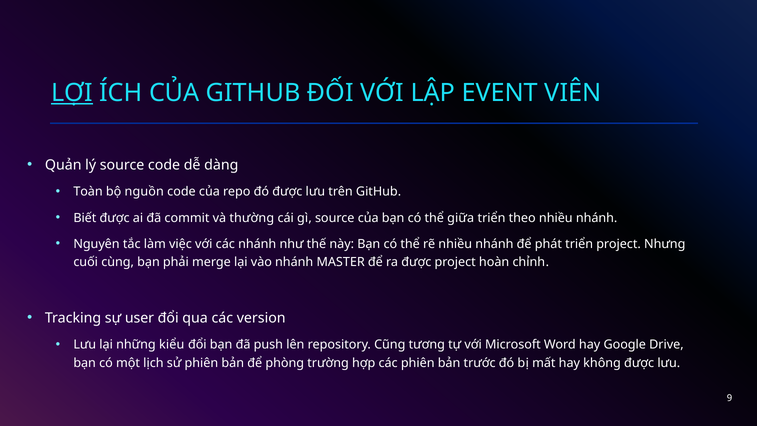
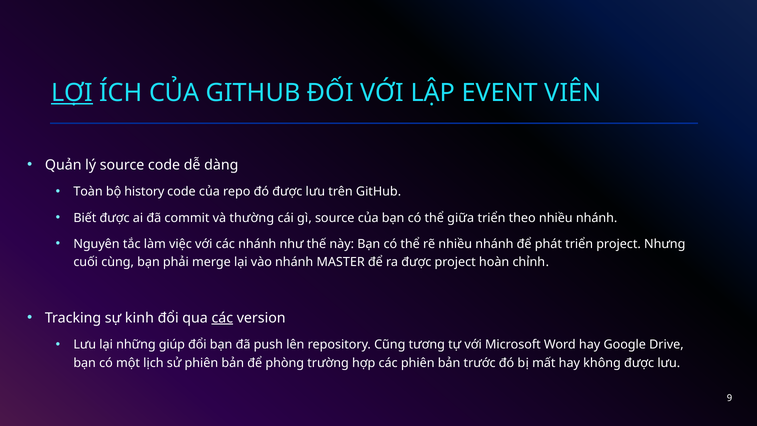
nguồn: nguồn -> history
user: user -> kinh
các at (222, 318) underline: none -> present
kiểu: kiểu -> giúp
